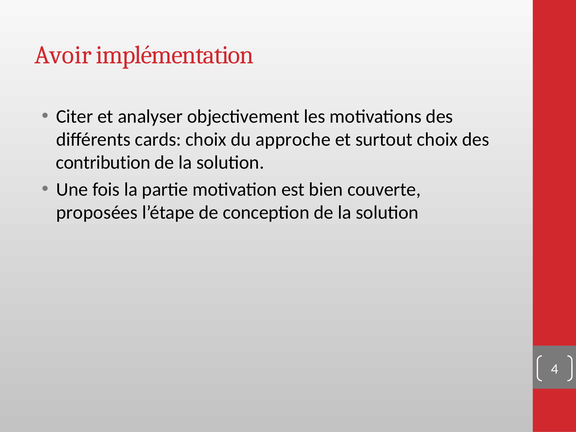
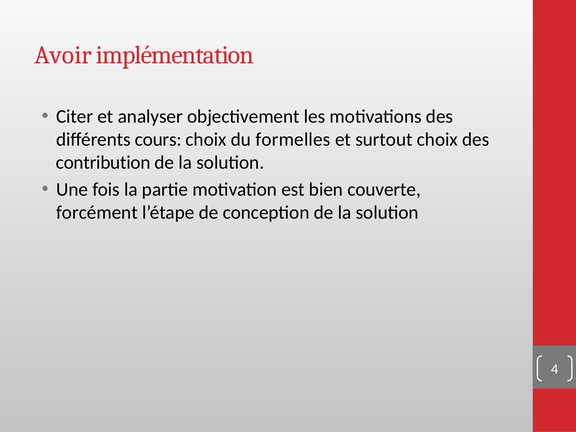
cards: cards -> cours
approche: approche -> formelles
proposées: proposées -> forcément
